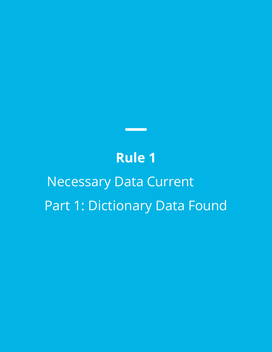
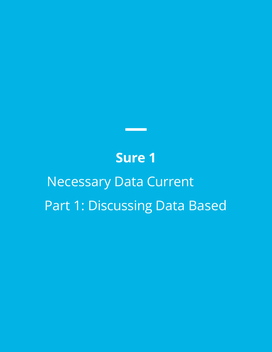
Rule: Rule -> Sure
Dictionary: Dictionary -> Discussing
Found: Found -> Based
